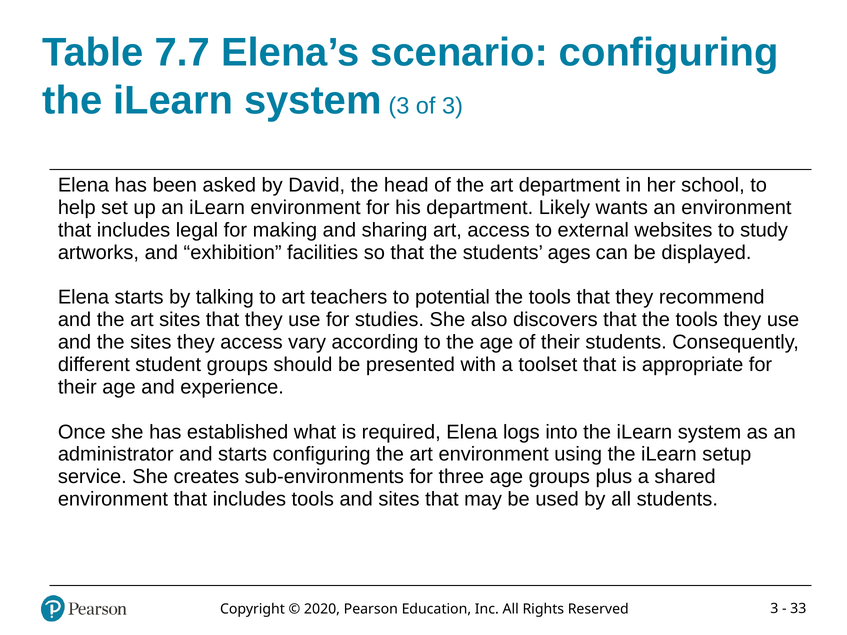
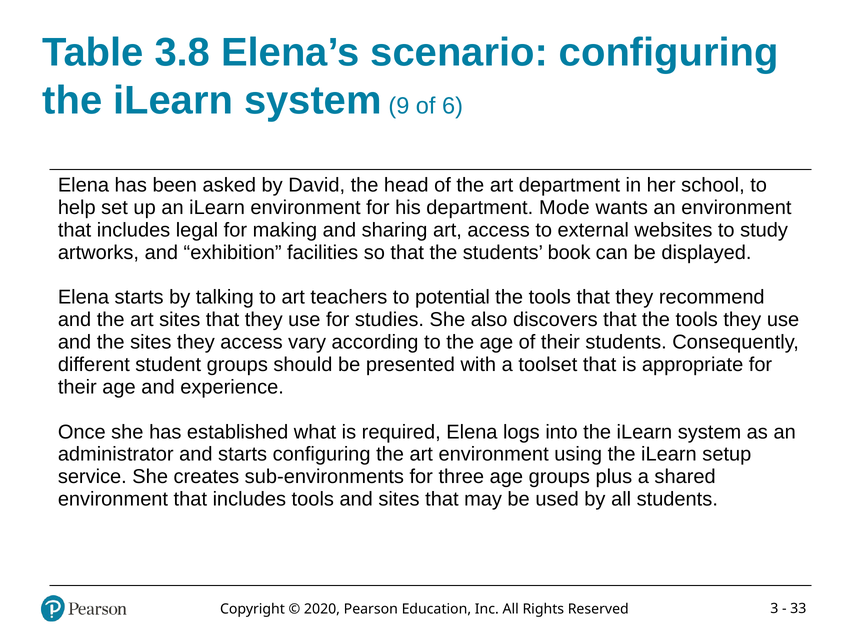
7.7: 7.7 -> 3.8
system 3: 3 -> 9
of 3: 3 -> 6
Likely: Likely -> Mode
ages: ages -> book
